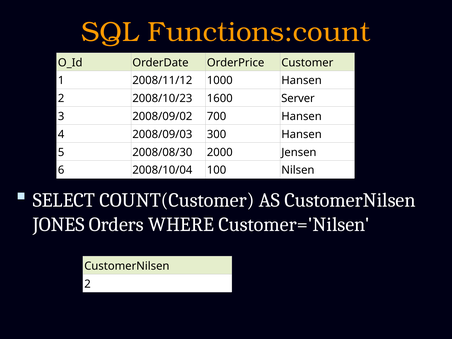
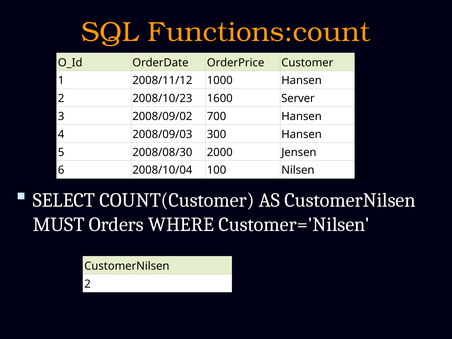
JONES: JONES -> MUST
